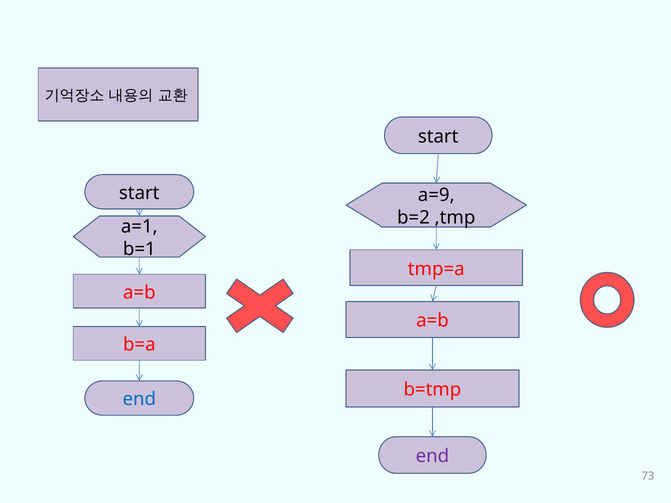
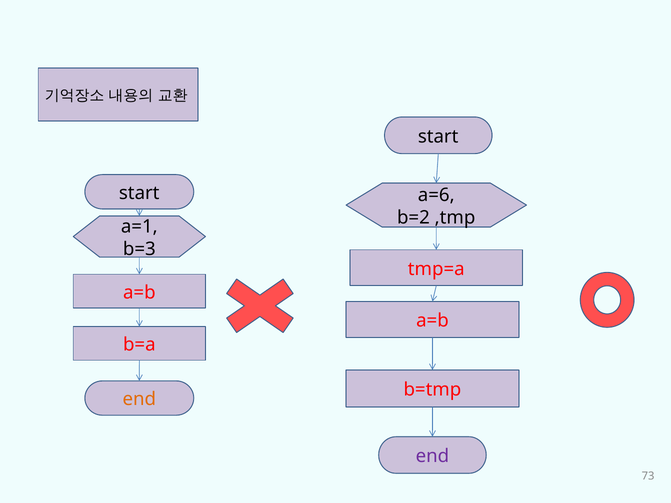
a=9: a=9 -> a=6
b=1: b=1 -> b=3
end at (139, 400) colour: blue -> orange
